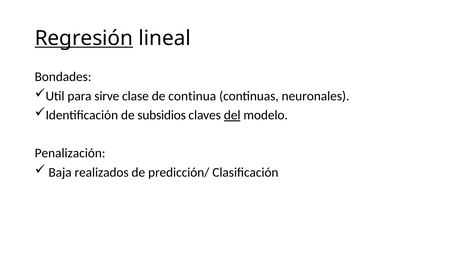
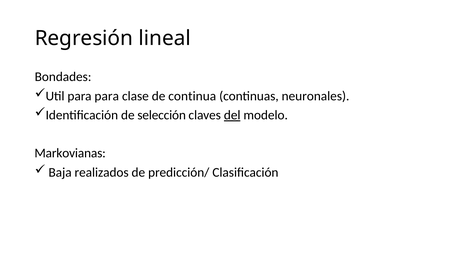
Regresión underline: present -> none
para sirve: sirve -> para
subsidios: subsidios -> selección
Penalización: Penalización -> Markovianas
